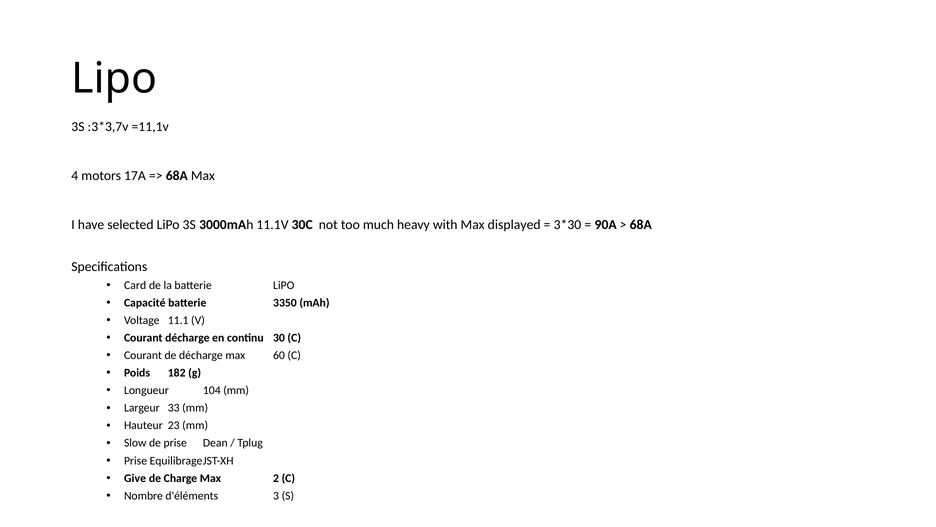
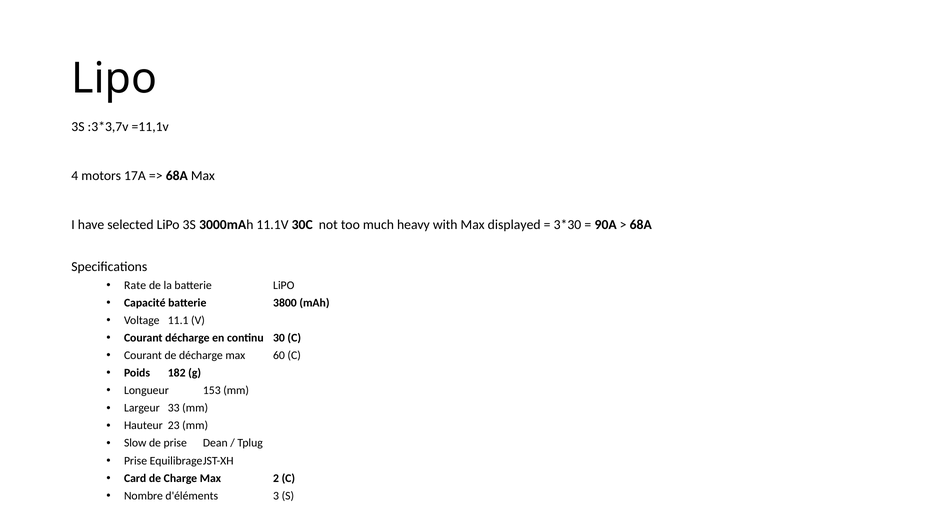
Card: Card -> Rate
3350: 3350 -> 3800
104: 104 -> 153
Give: Give -> Card
